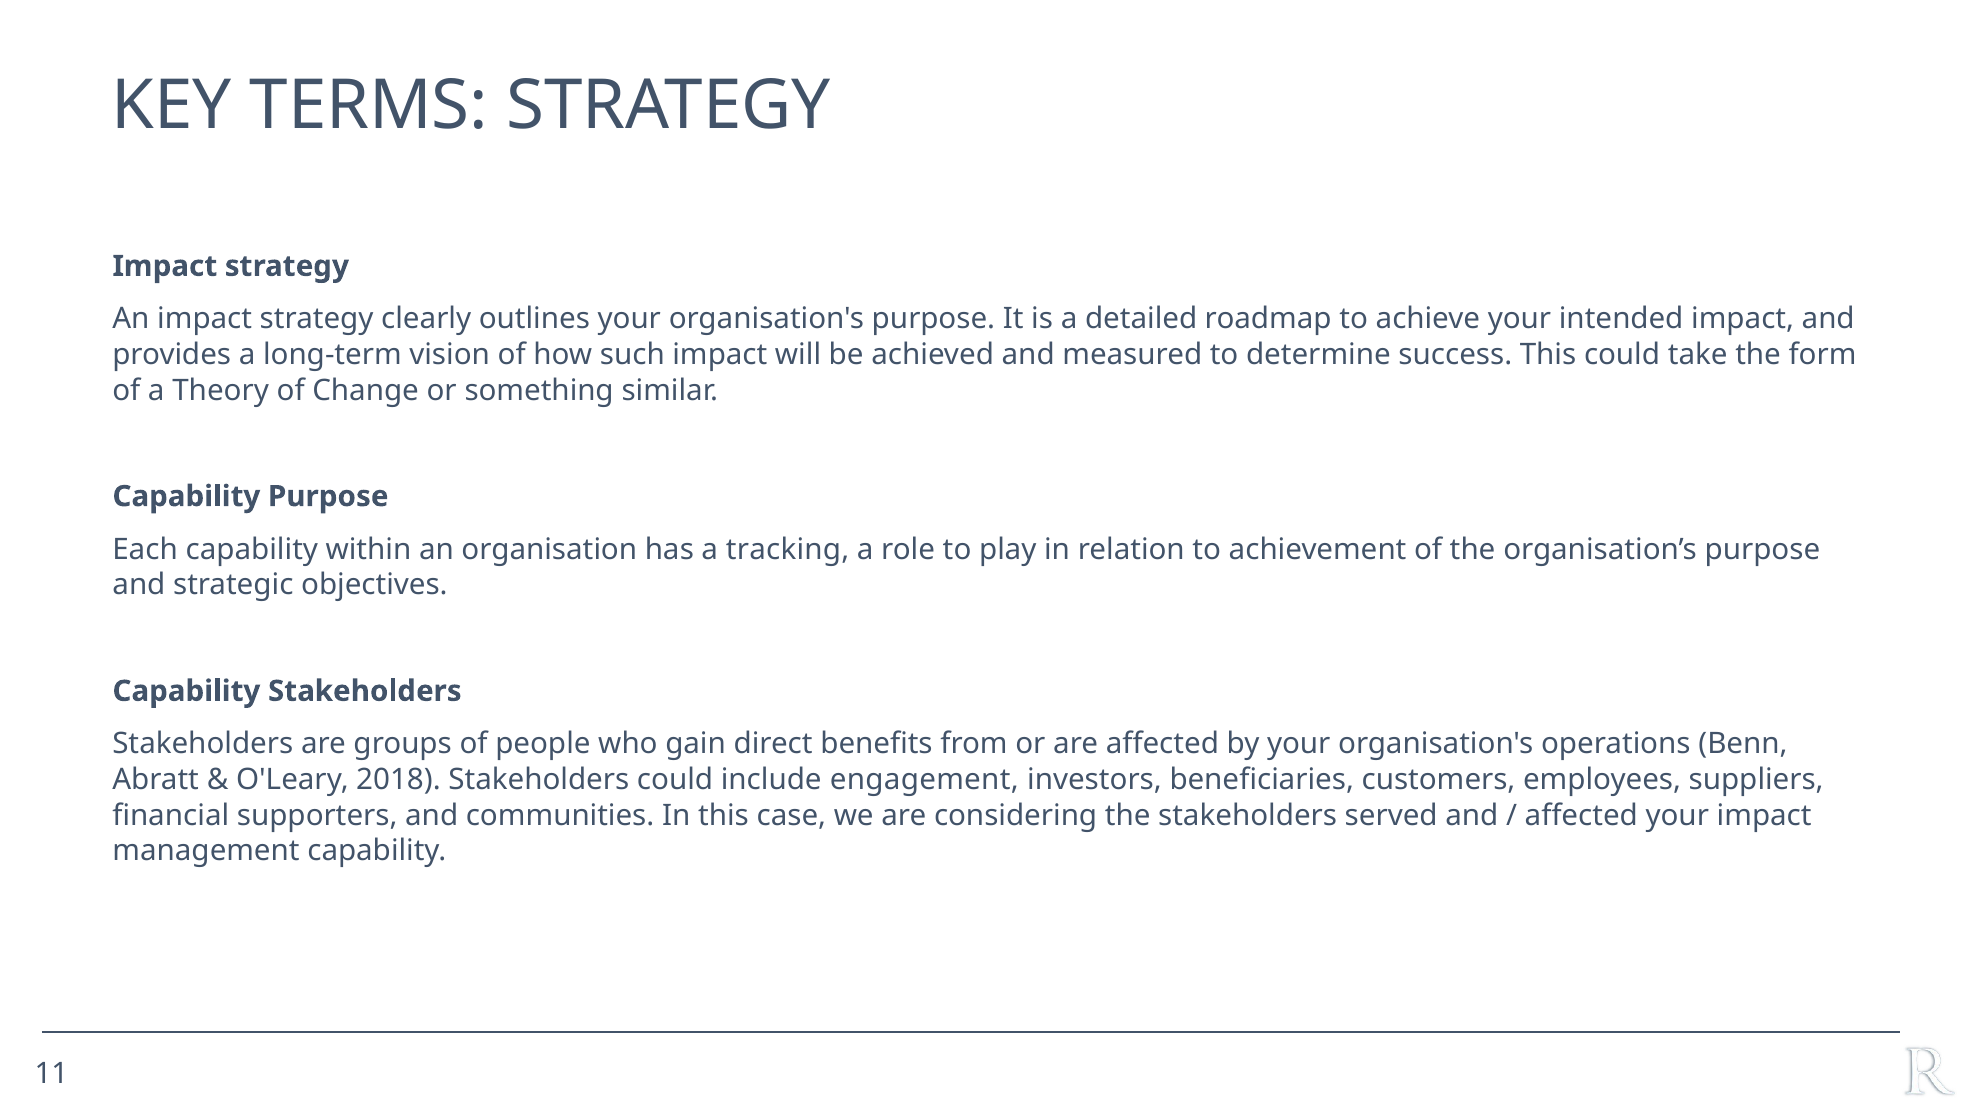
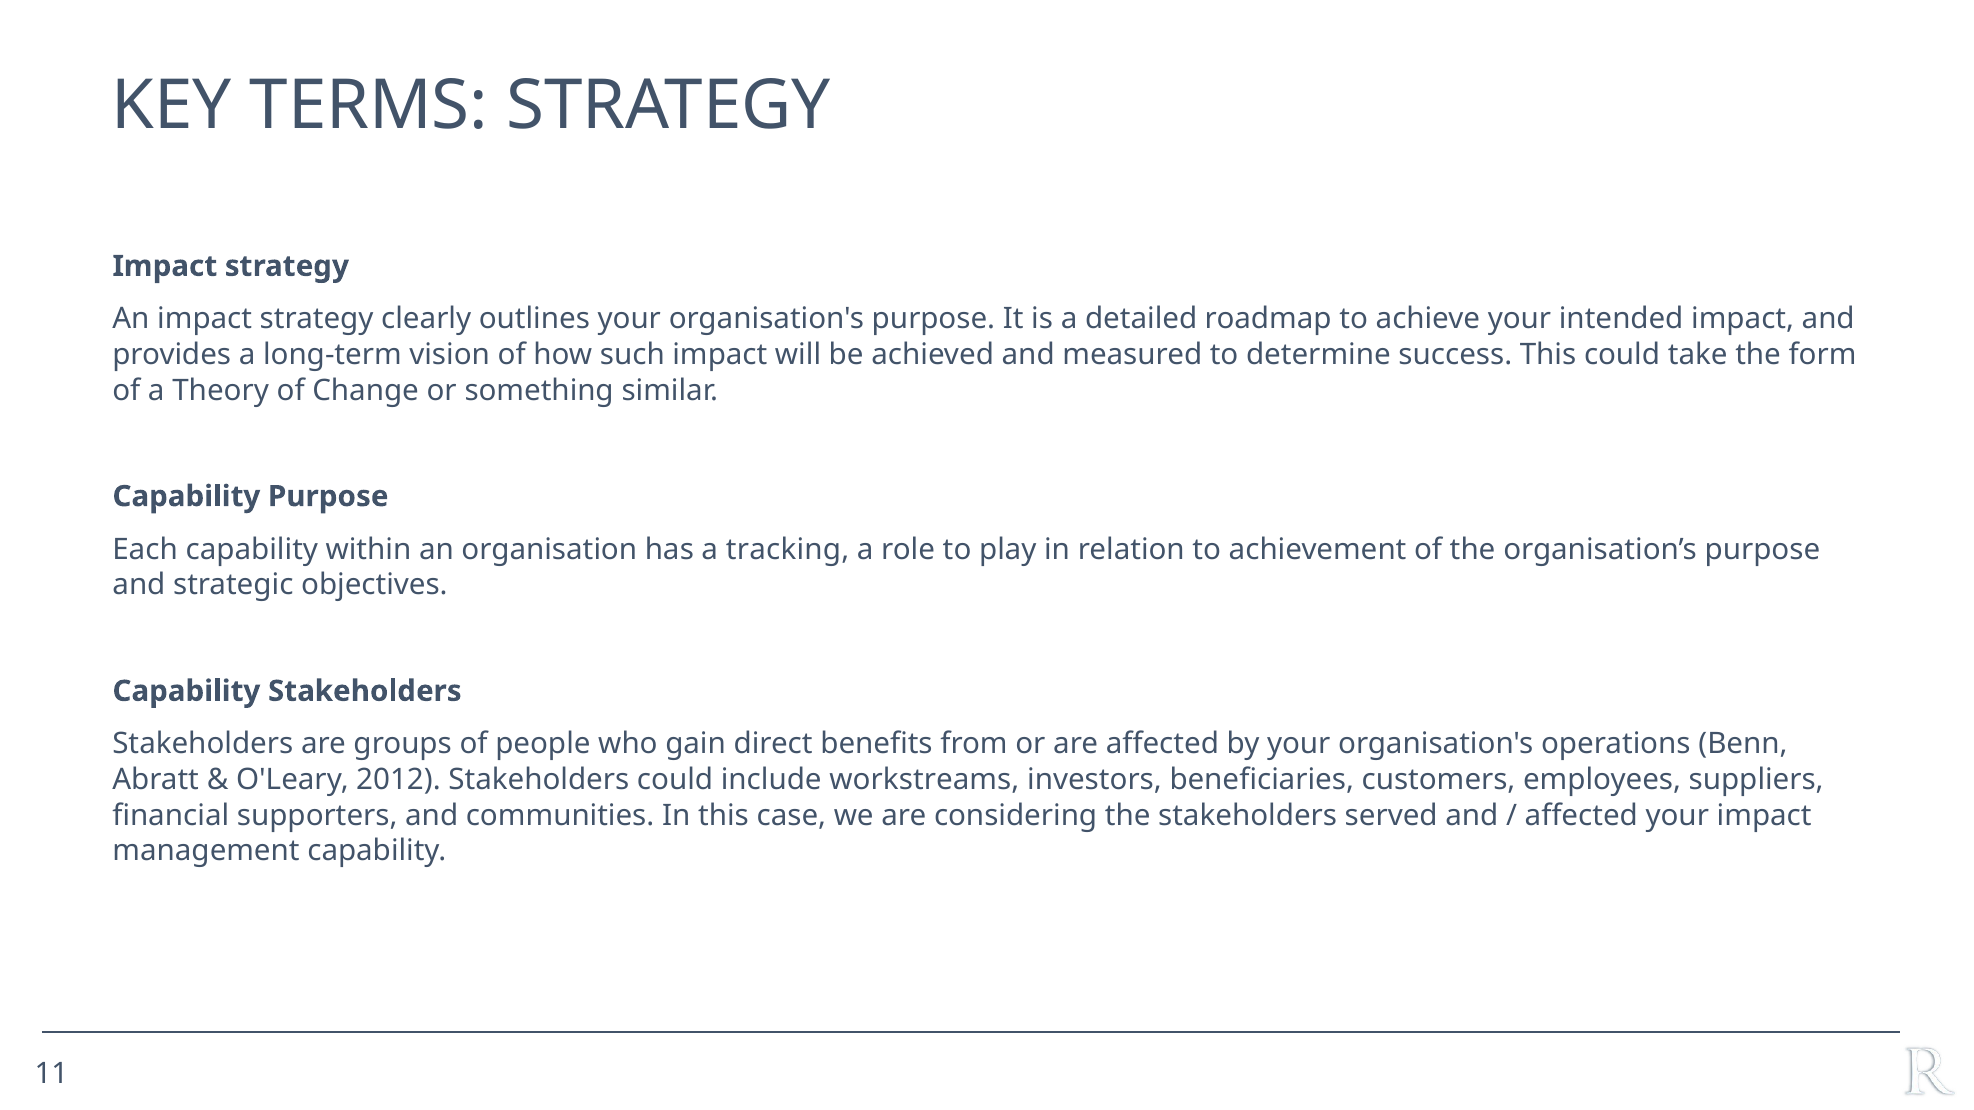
2018: 2018 -> 2012
engagement: engagement -> workstreams
